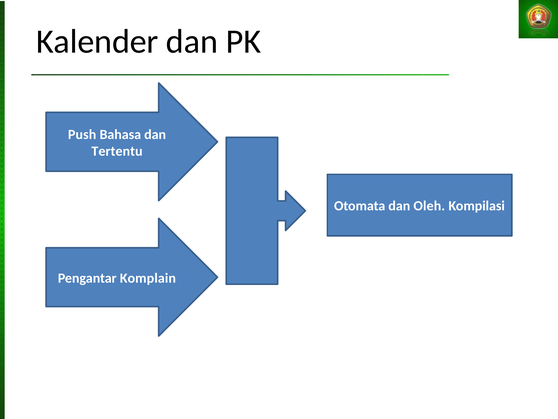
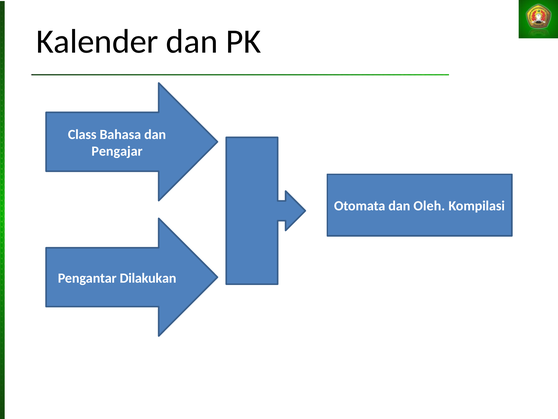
Push: Push -> Class
Tertentu: Tertentu -> Pengajar
Komplain: Komplain -> Dilakukan
